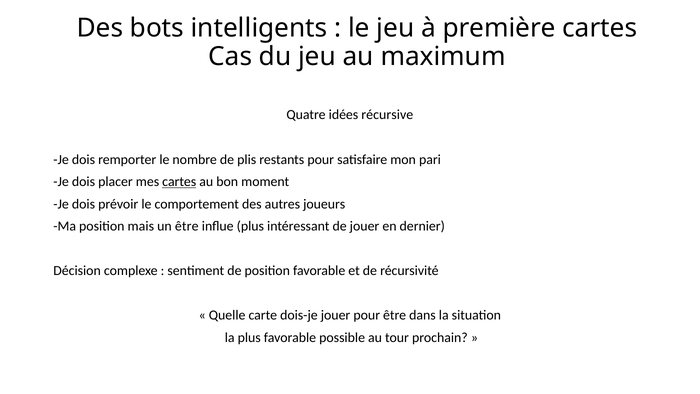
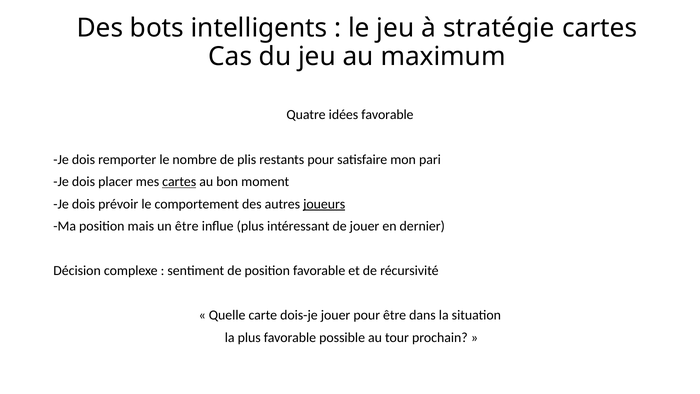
première: première -> stratégie
idées récursive: récursive -> favorable
joueurs underline: none -> present
